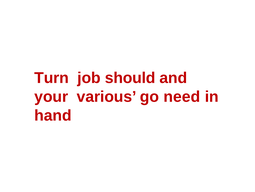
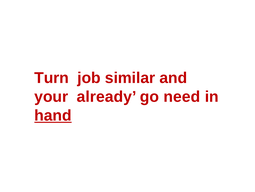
should: should -> similar
various: various -> already
hand underline: none -> present
